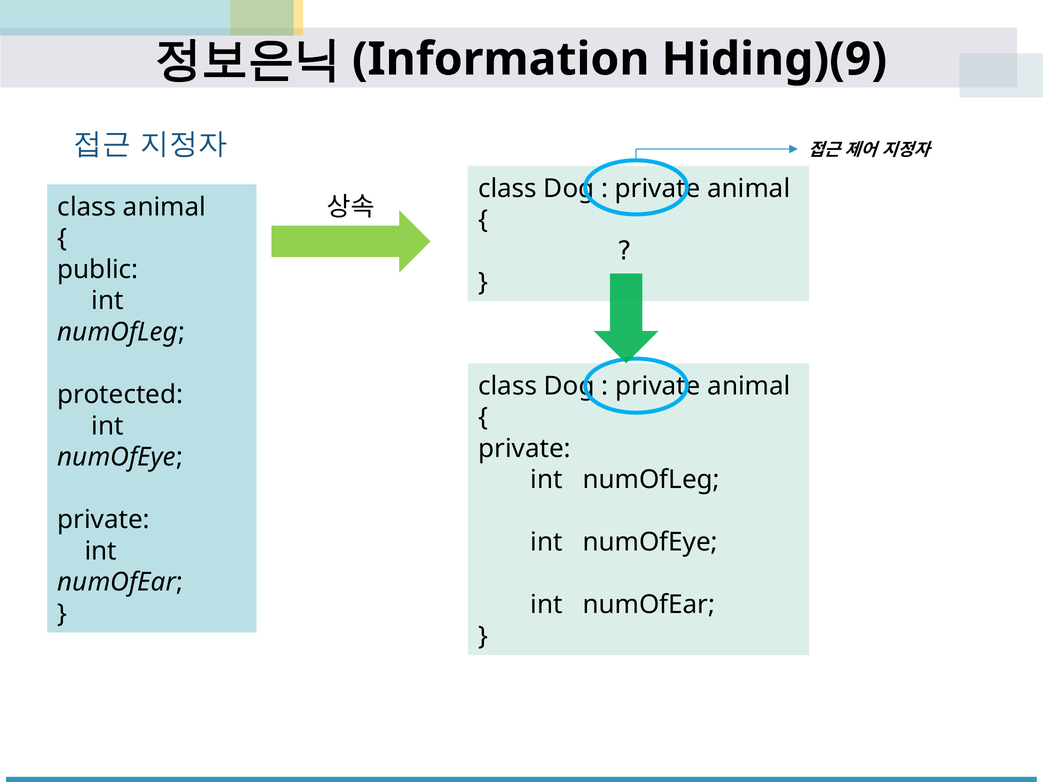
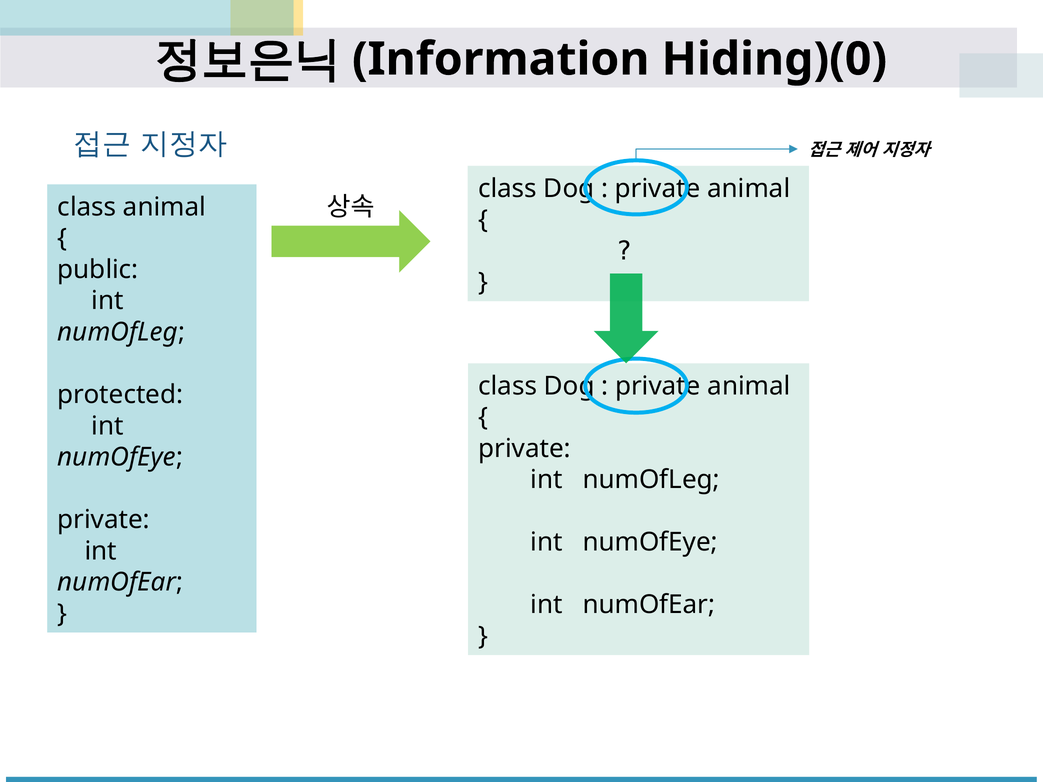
Hiding)(9: Hiding)(9 -> Hiding)(0
